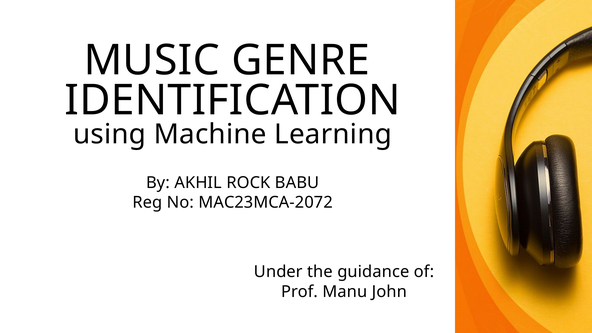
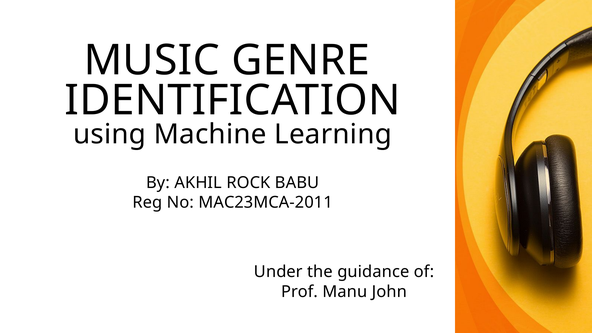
MAC23MCA-2072: MAC23MCA-2072 -> MAC23MCA-2011
